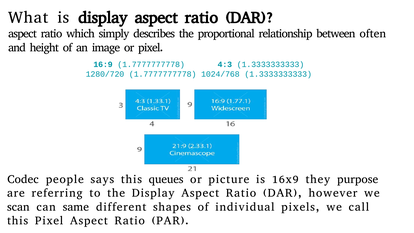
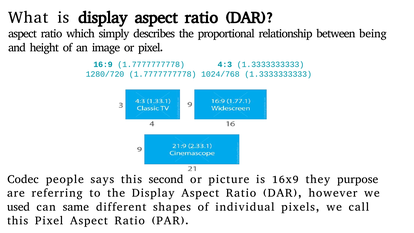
often: often -> being
queues: queues -> second
scan: scan -> used
